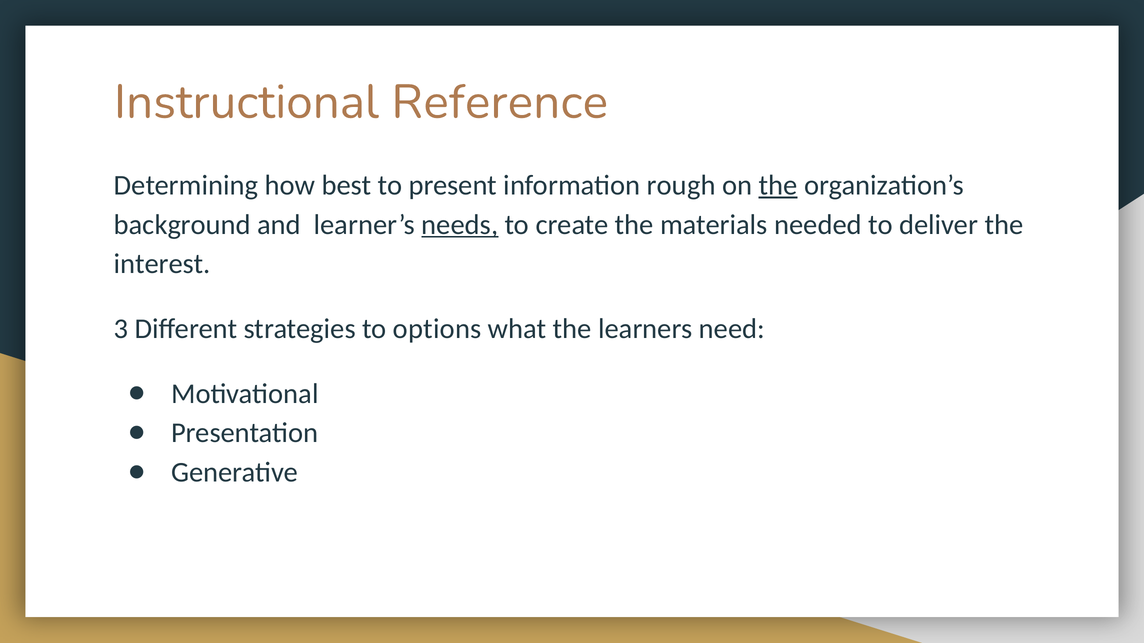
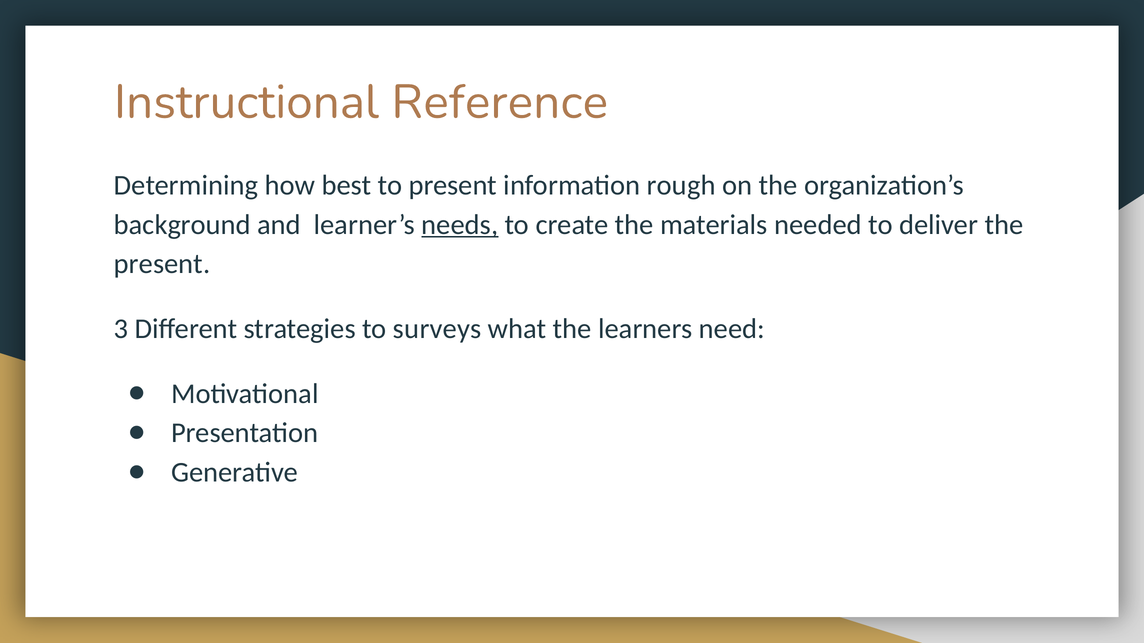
the at (778, 185) underline: present -> none
interest at (162, 264): interest -> present
options: options -> surveys
